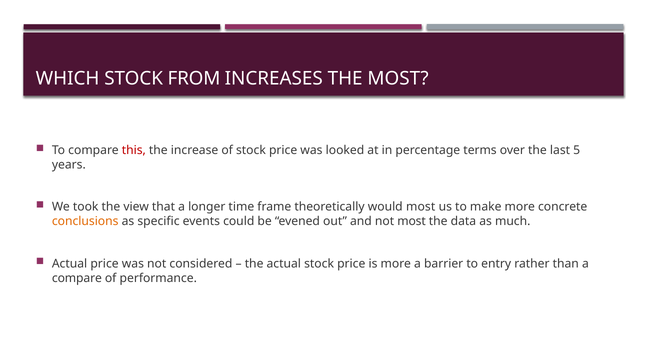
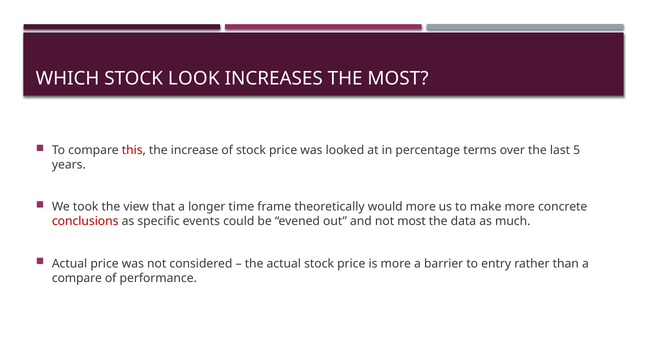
FROM: FROM -> LOOK
would most: most -> more
conclusions colour: orange -> red
